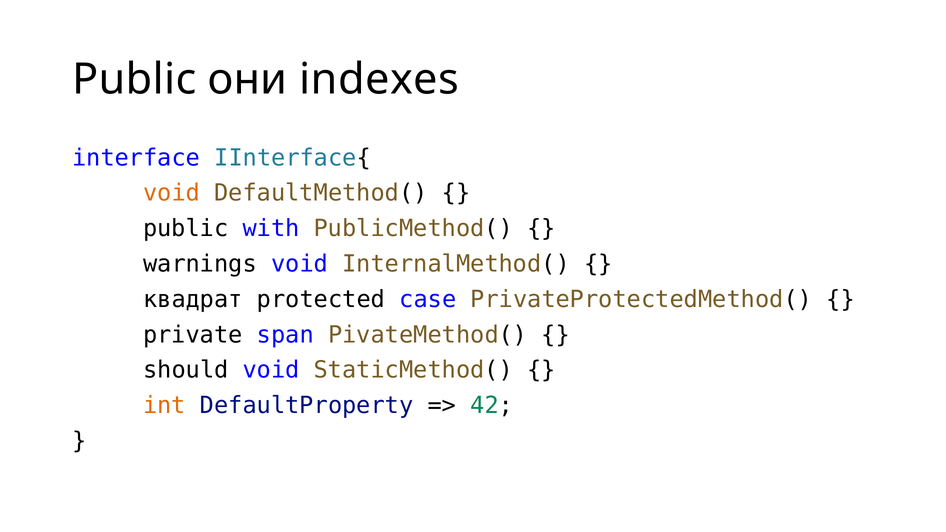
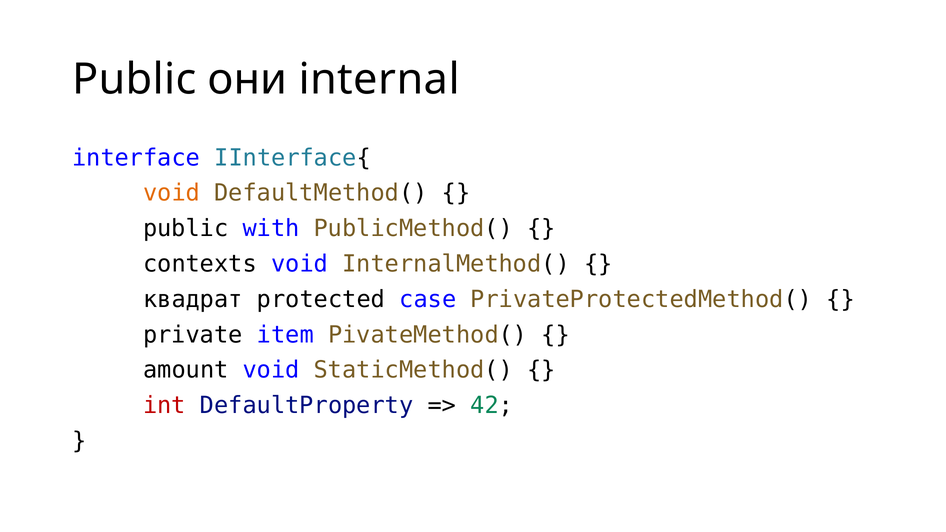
indexes: indexes -> internal
warnings: warnings -> contexts
span: span -> item
should: should -> amount
int colour: orange -> red
